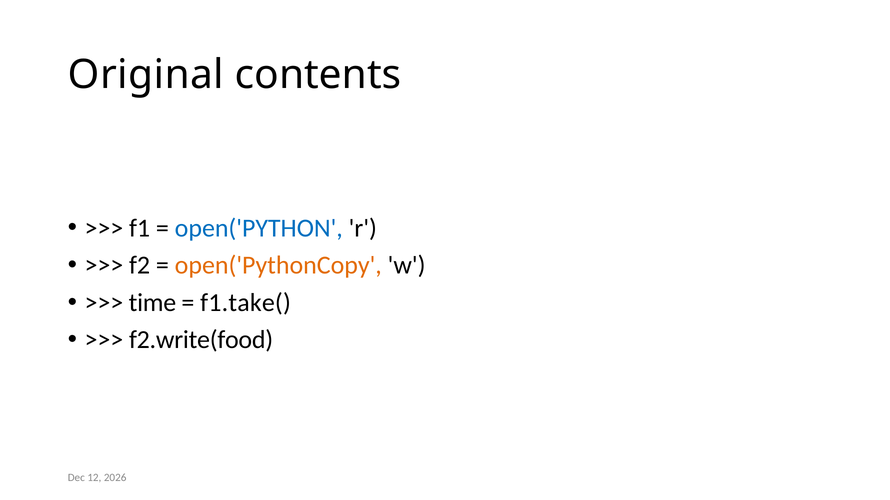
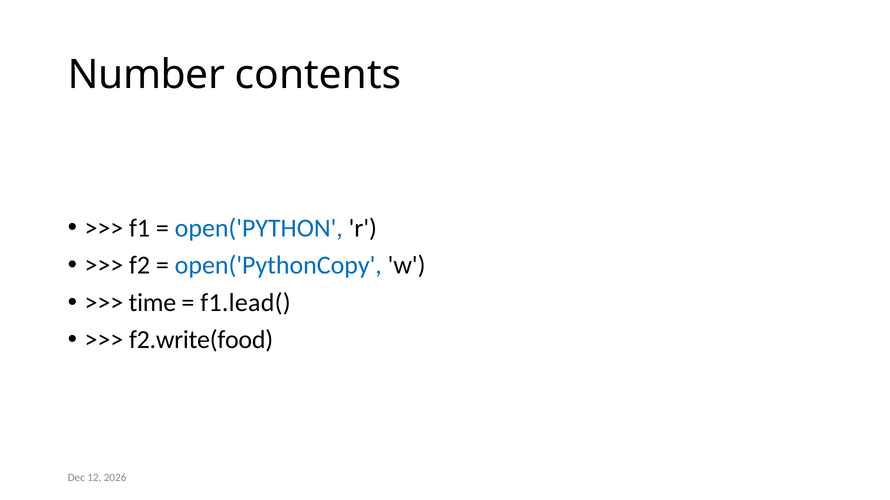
Original: Original -> Number
open('PythonCopy colour: orange -> blue
f1.take(: f1.take( -> f1.lead(
